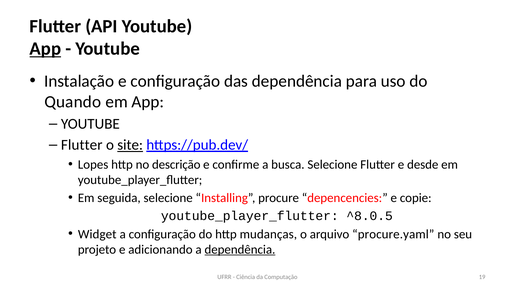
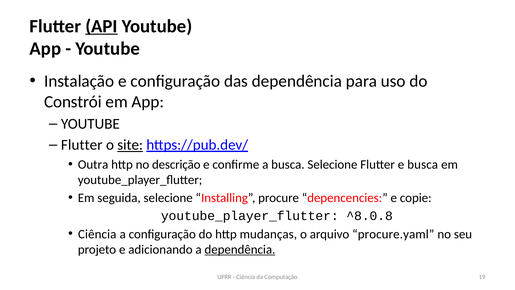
API underline: none -> present
App at (45, 49) underline: present -> none
Quando: Quando -> Constrói
Lopes: Lopes -> Outra
e desde: desde -> busca
^8.0.5: ^8.0.5 -> ^8.0.8
Widget at (97, 234): Widget -> Ciência
